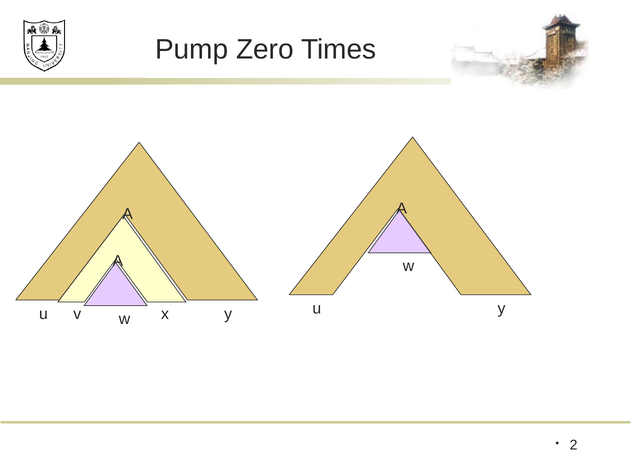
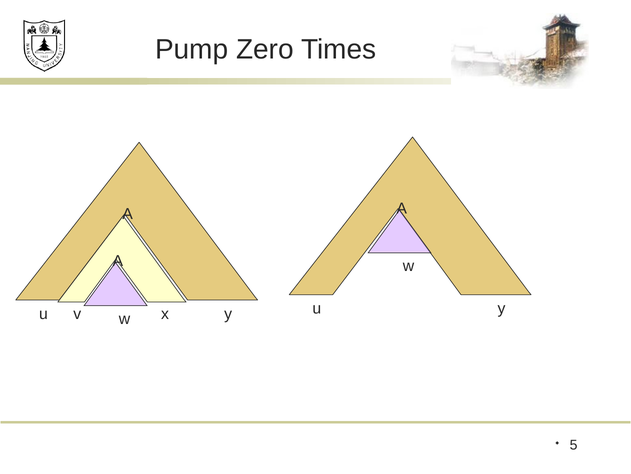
2: 2 -> 5
